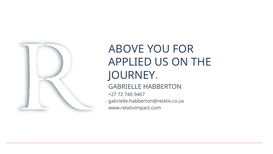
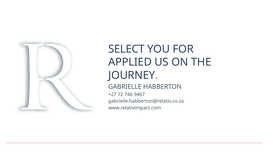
ABOVE: ABOVE -> SELECT
